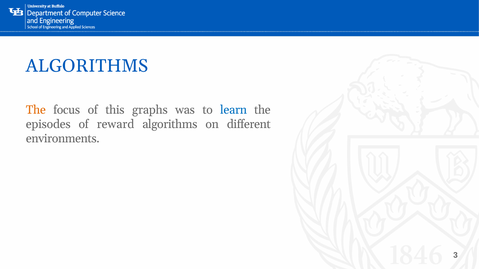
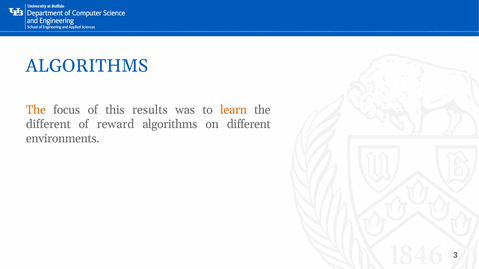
graphs: graphs -> results
learn colour: blue -> orange
episodes at (48, 124): episodes -> different
